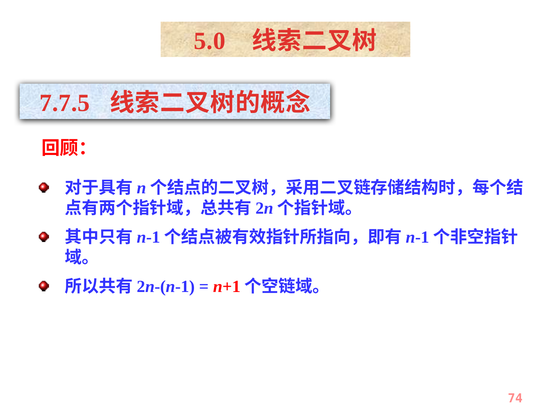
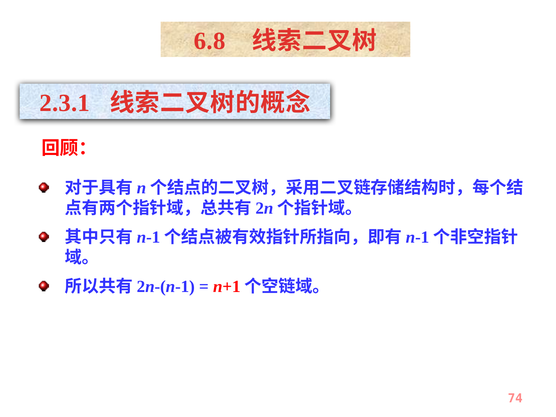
5.0: 5.0 -> 6.8
7.7.5: 7.7.5 -> 2.3.1
